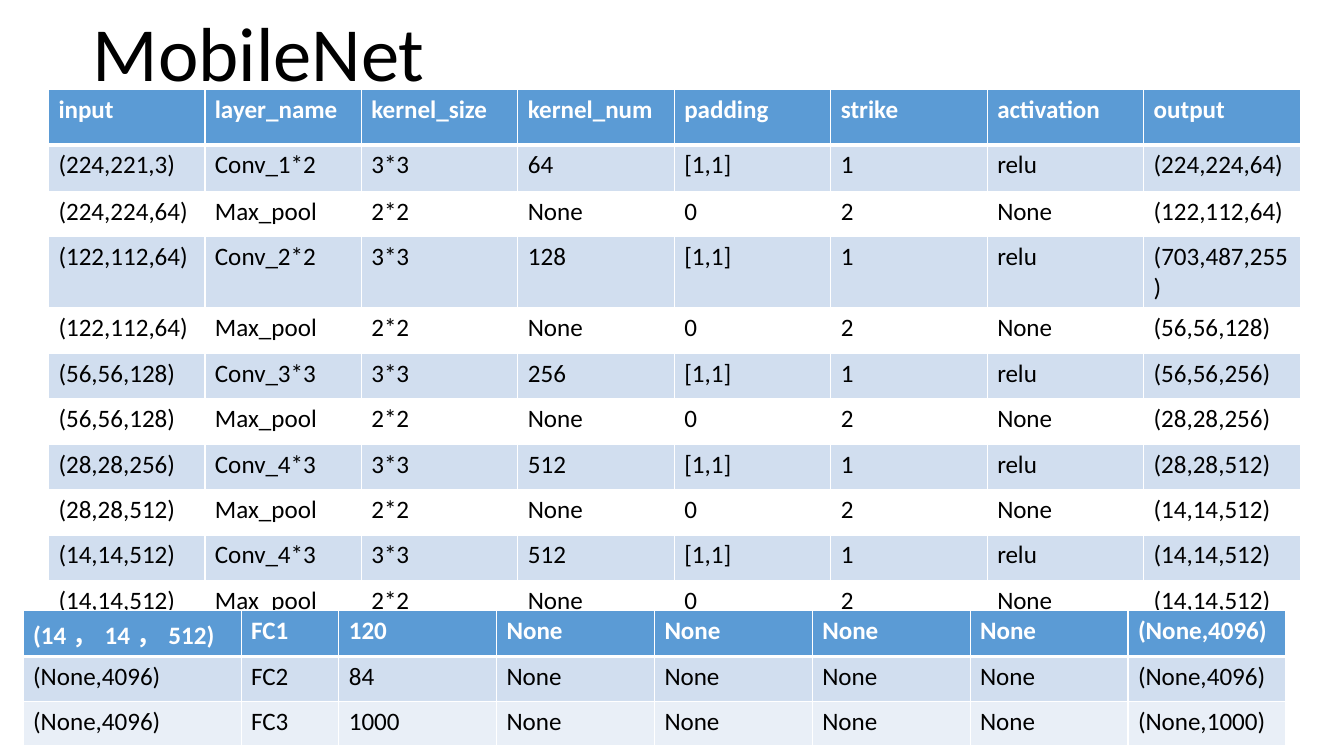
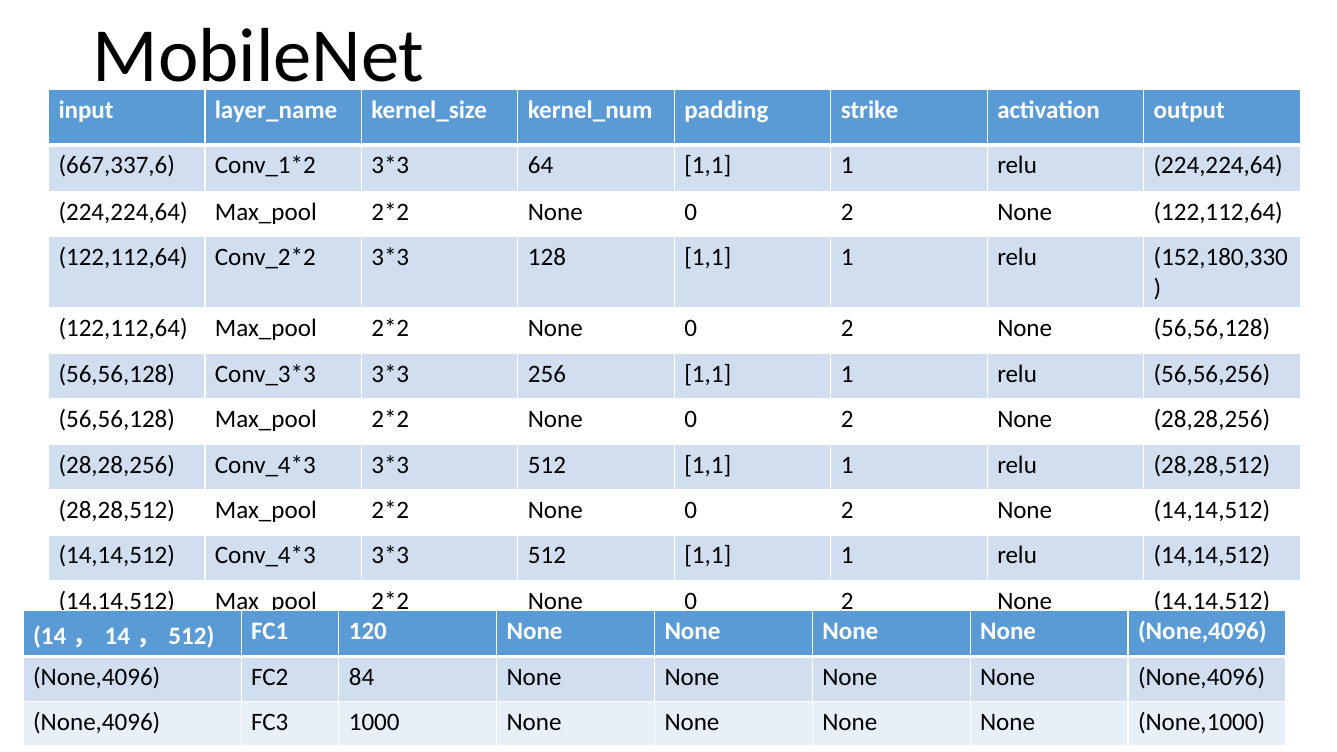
224,221,3: 224,221,3 -> 667,337,6
703,487,255: 703,487,255 -> 152,180,330
